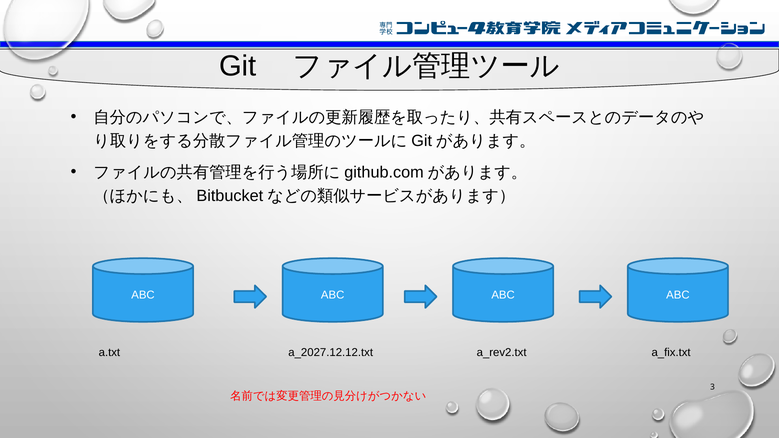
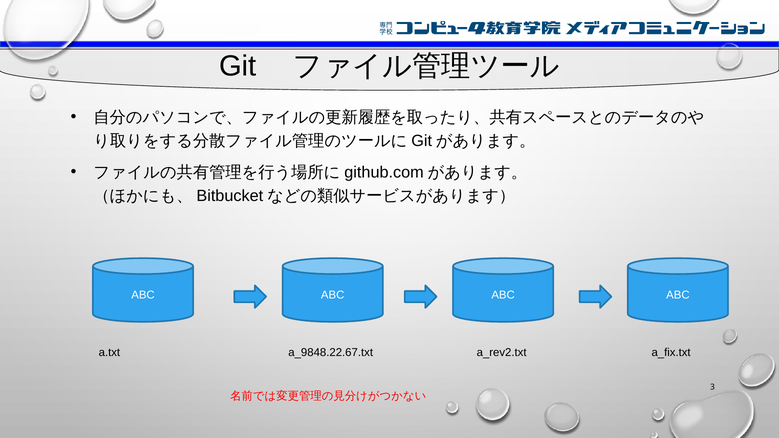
a_2027.12.12.txt: a_2027.12.12.txt -> a_9848.22.67.txt
